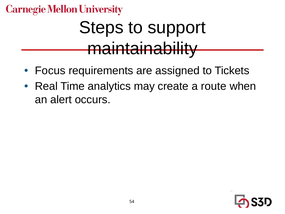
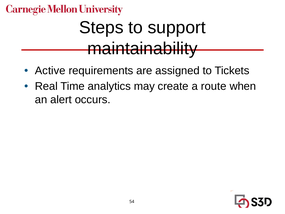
Focus: Focus -> Active
